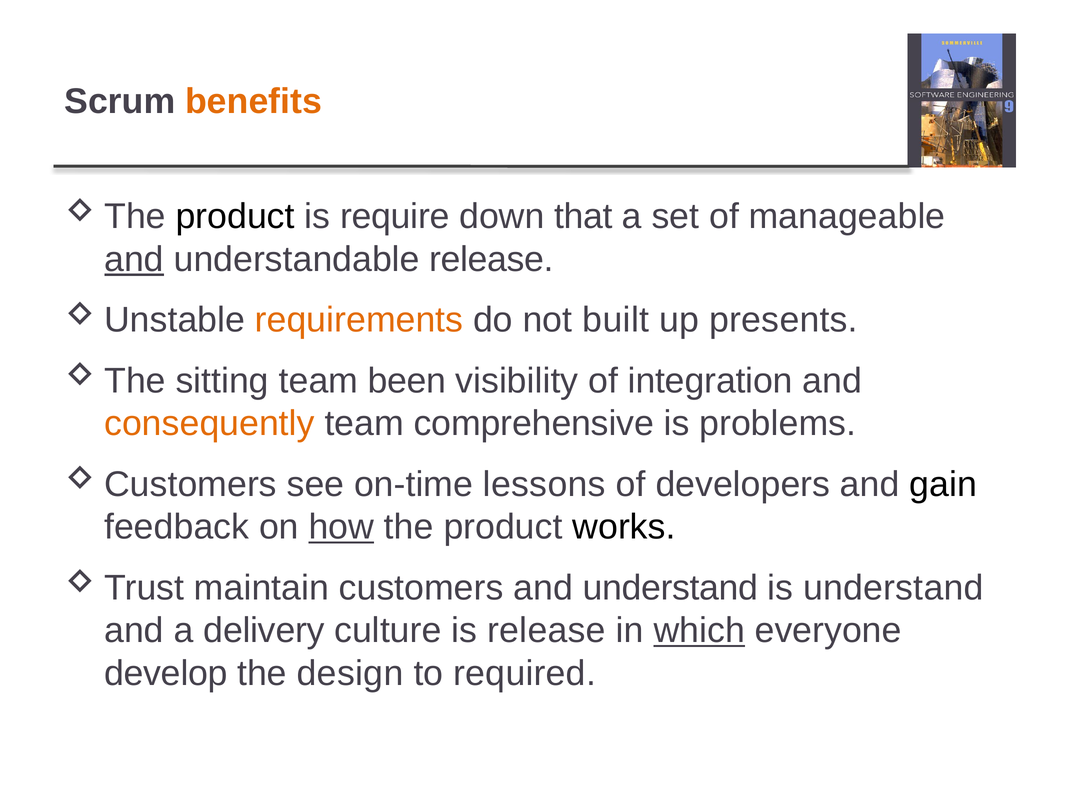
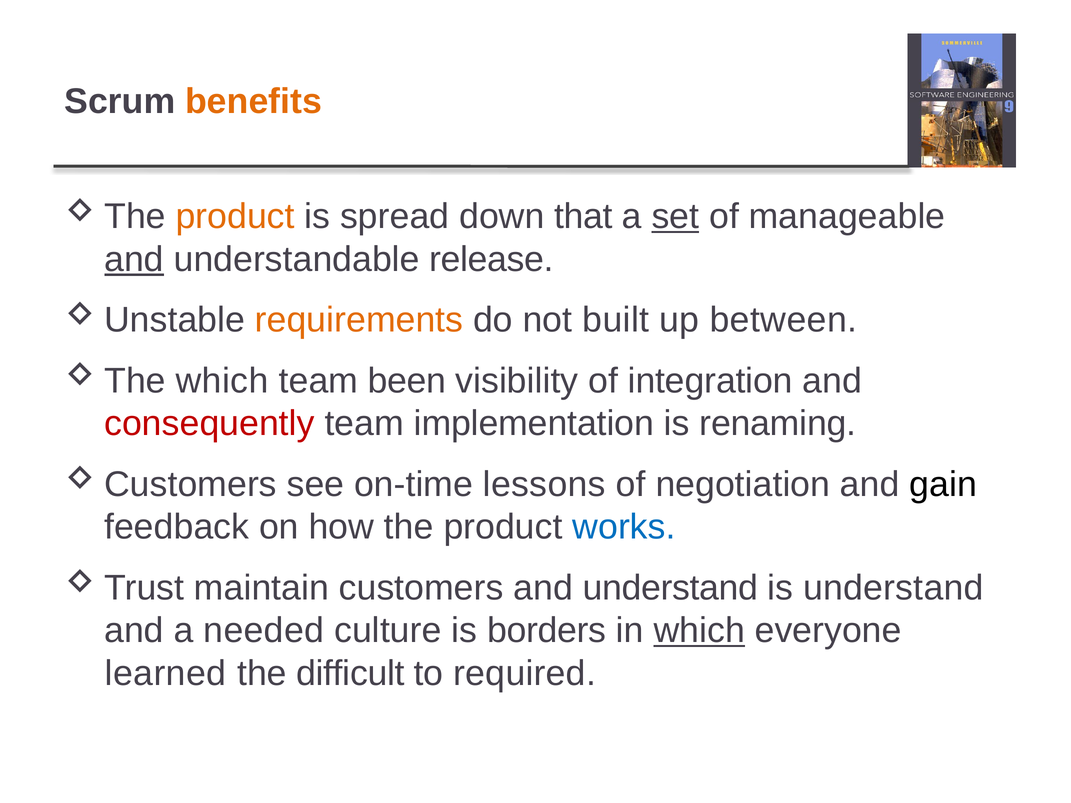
product at (235, 217) colour: black -> orange
require: require -> spread
set underline: none -> present
presents: presents -> between
sitting at (222, 381): sitting -> which
consequently colour: orange -> red
comprehensive: comprehensive -> implementation
problems: problems -> renaming
developers: developers -> negotiation
how underline: present -> none
works colour: black -> blue
delivery: delivery -> needed
is release: release -> borders
develop: develop -> learned
design: design -> difficult
